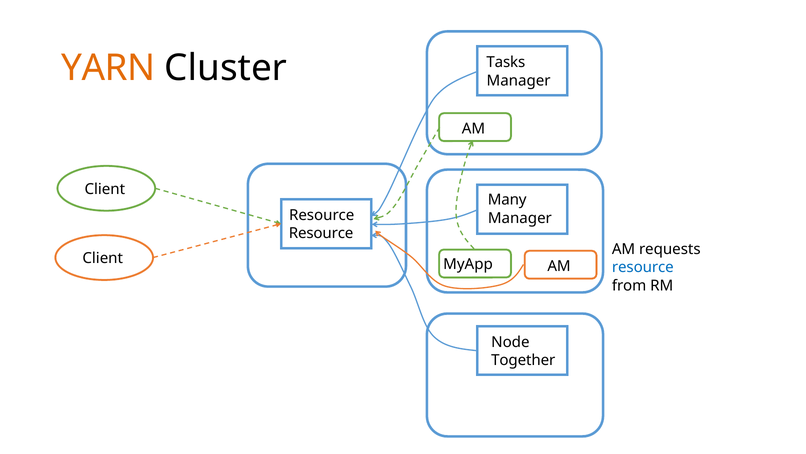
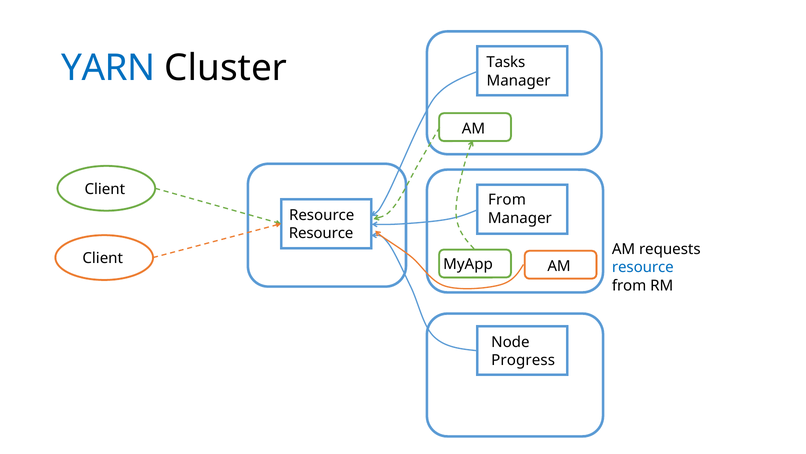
YARN colour: orange -> blue
Many at (507, 200): Many -> From
Together: Together -> Progress
